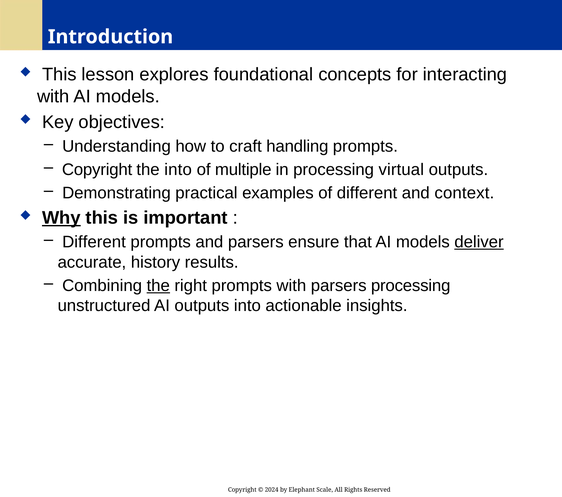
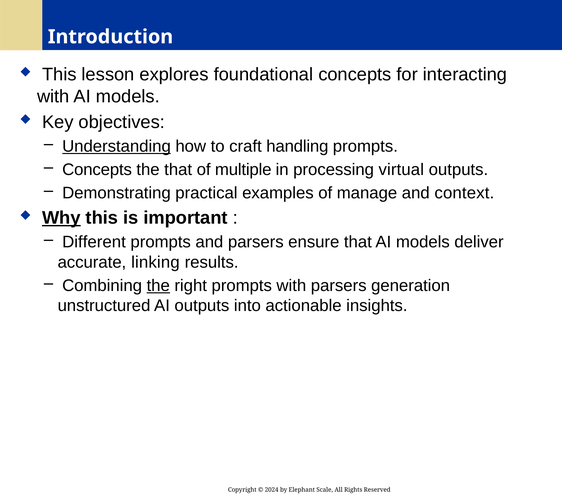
Understanding underline: none -> present
Copyright at (97, 170): Copyright -> Concepts
the into: into -> that
of different: different -> manage
deliver underline: present -> none
history: history -> linking
parsers processing: processing -> generation
